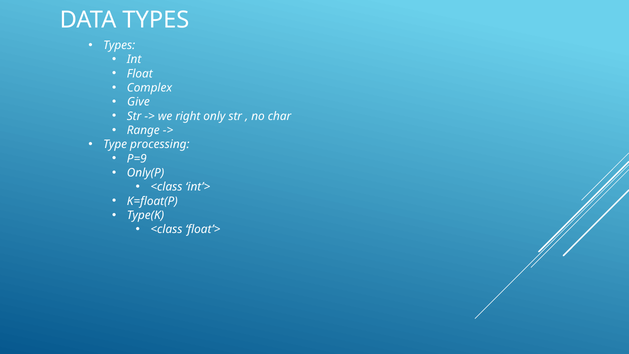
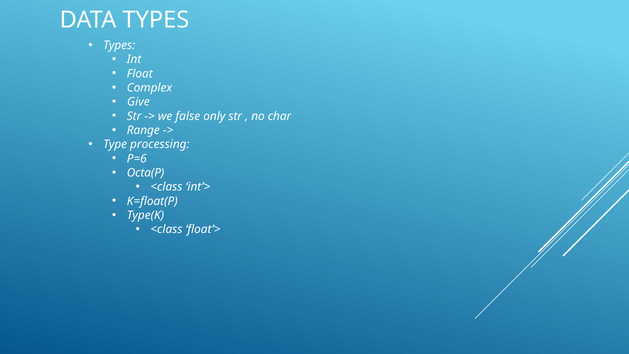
right: right -> false
P=9: P=9 -> P=6
Only(P: Only(P -> Octa(P
